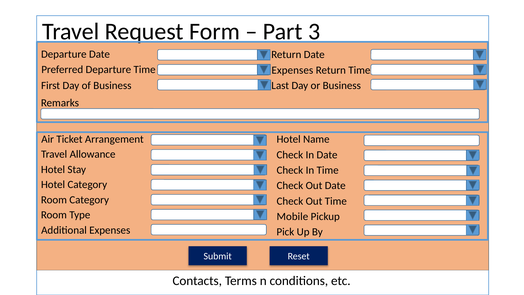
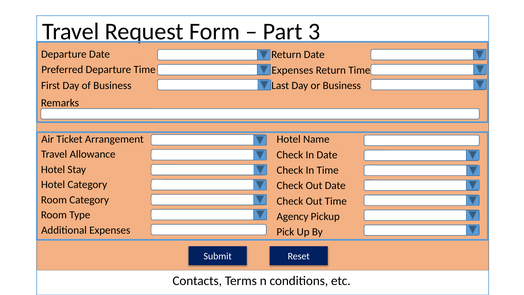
Mobile: Mobile -> Agency
